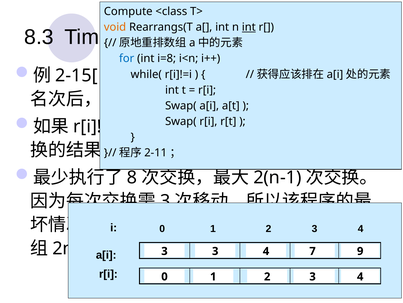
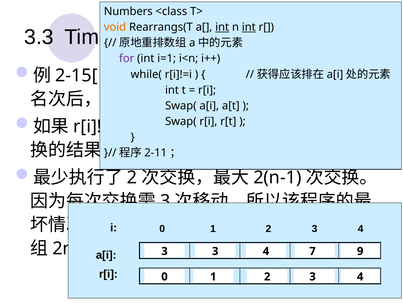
Compute: Compute -> Numbers
int at (222, 27) underline: none -> present
8.3: 8.3 -> 3.3
for colour: blue -> purple
i=8: i=8 -> i=1
8 at (132, 177): 8 -> 2
